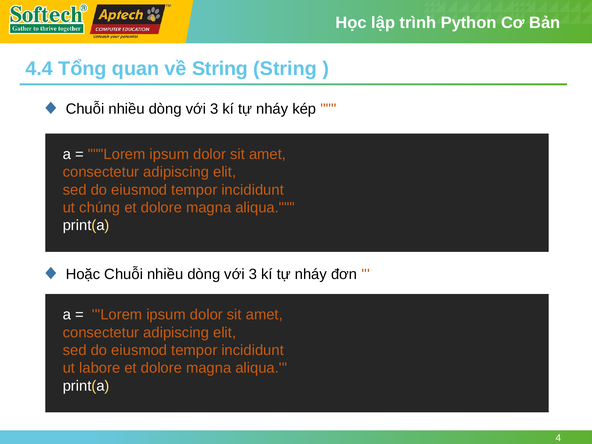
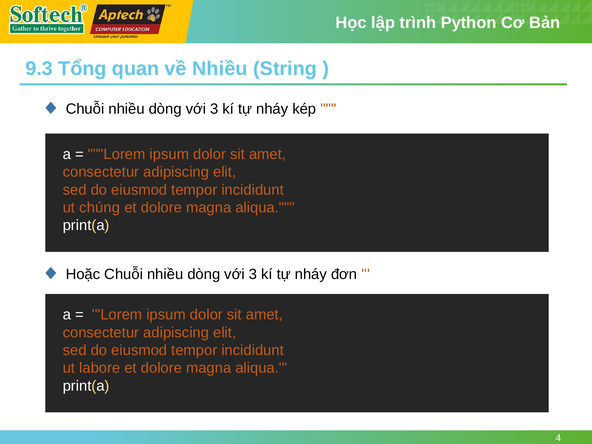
4.4: 4.4 -> 9.3
về String: String -> Nhiều
